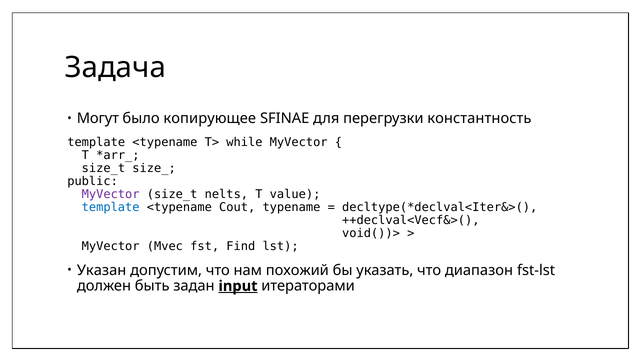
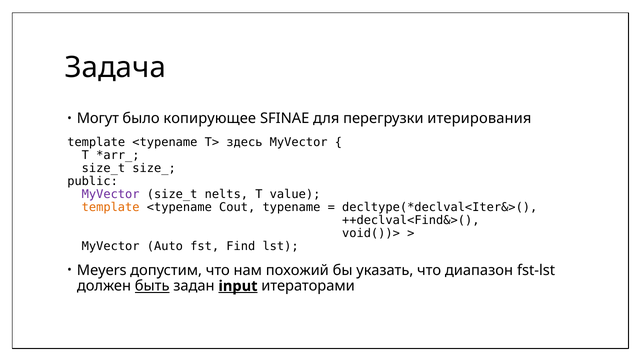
константность: константность -> итерирования
while: while -> здесь
template at (111, 207) colour: blue -> orange
++declval<Vecf&>(: ++declval<Vecf&>( -> ++declval<Find&>(
Mvec: Mvec -> Auto
Указан: Указан -> Meyers
быть underline: none -> present
